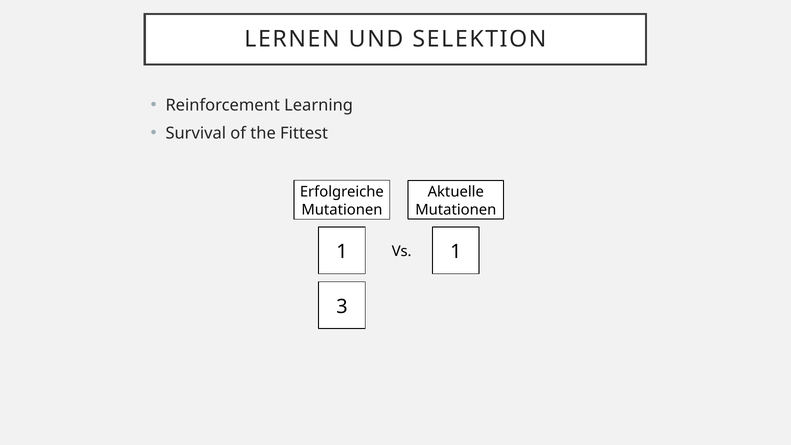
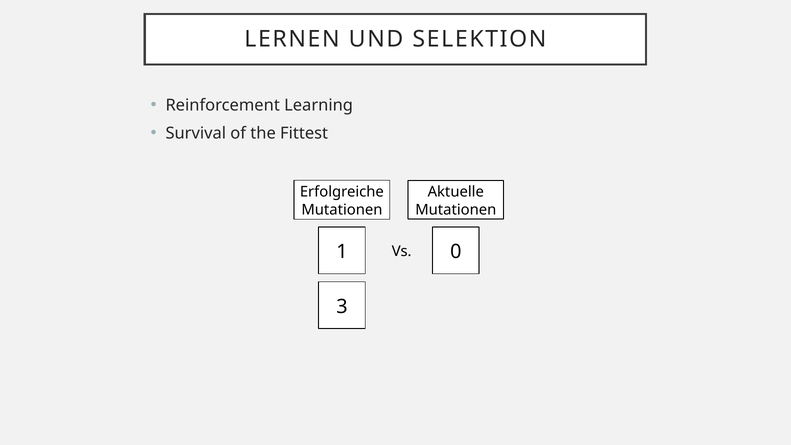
1 1: 1 -> 0
